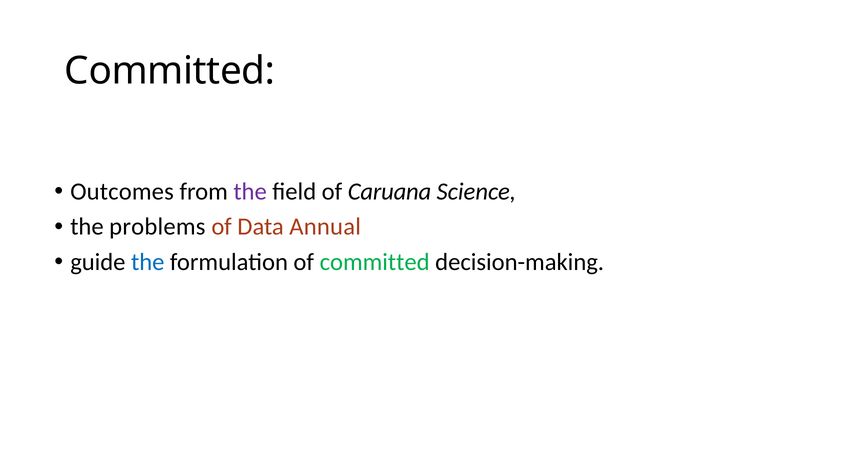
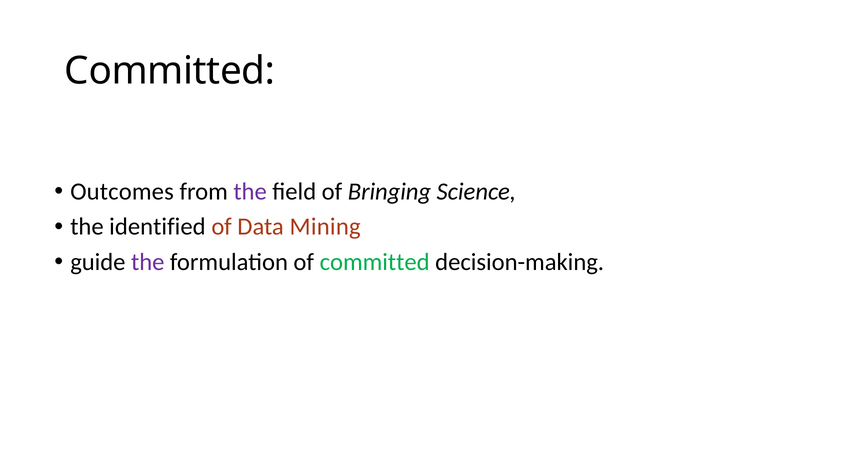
Caruana: Caruana -> Bringing
problems: problems -> identified
Annual: Annual -> Mining
the at (148, 262) colour: blue -> purple
